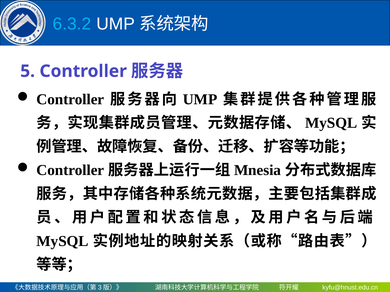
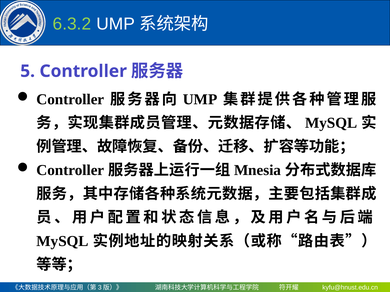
6.3.2 colour: light blue -> light green
